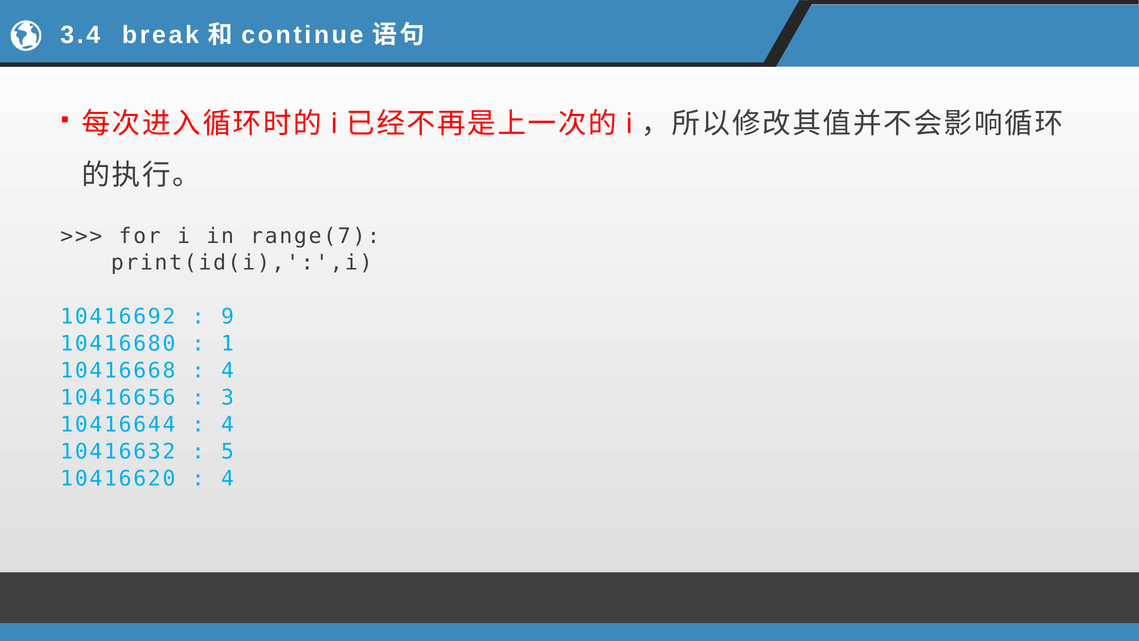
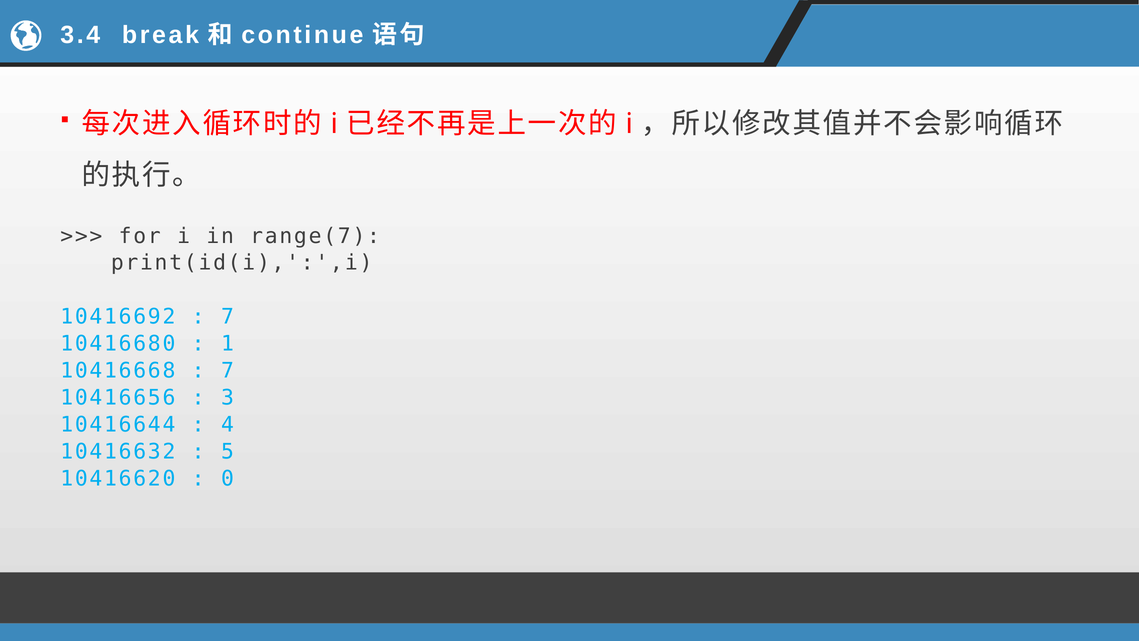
9 at (227, 317): 9 -> 7
4 at (227, 371): 4 -> 7
4 at (227, 478): 4 -> 0
